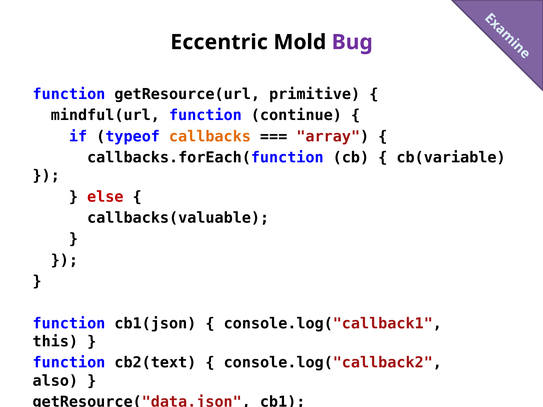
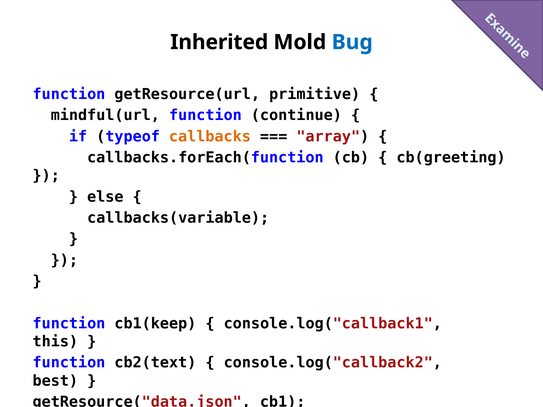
Eccentric: Eccentric -> Inherited
Bug colour: purple -> blue
cb(variable: cb(variable -> cb(greeting
else colour: red -> black
callbacks(valuable: callbacks(valuable -> callbacks(variable
cb1(json: cb1(json -> cb1(keep
also: also -> best
